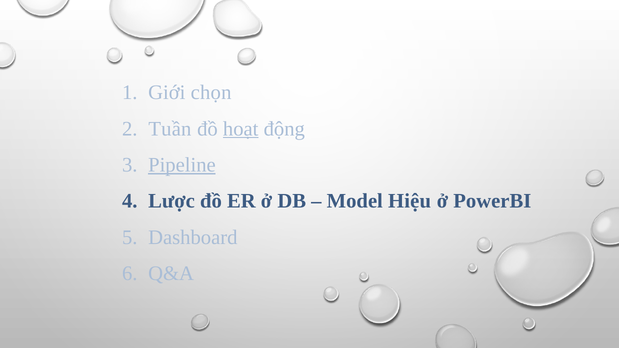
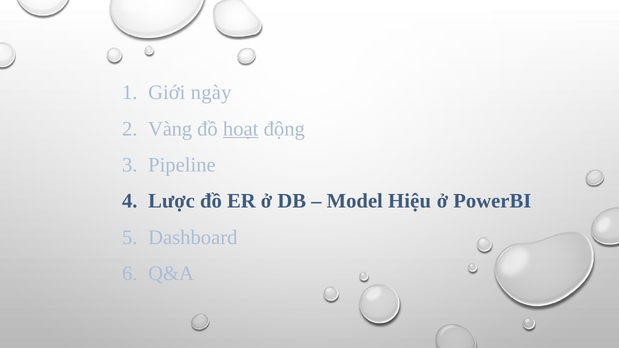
chọn: chọn -> ngày
Tuần: Tuần -> Vàng
Pipeline underline: present -> none
